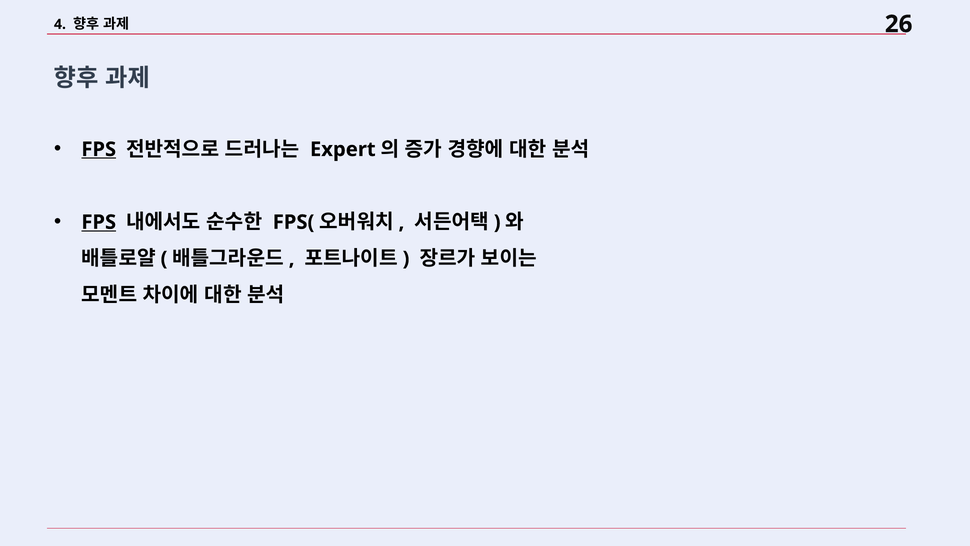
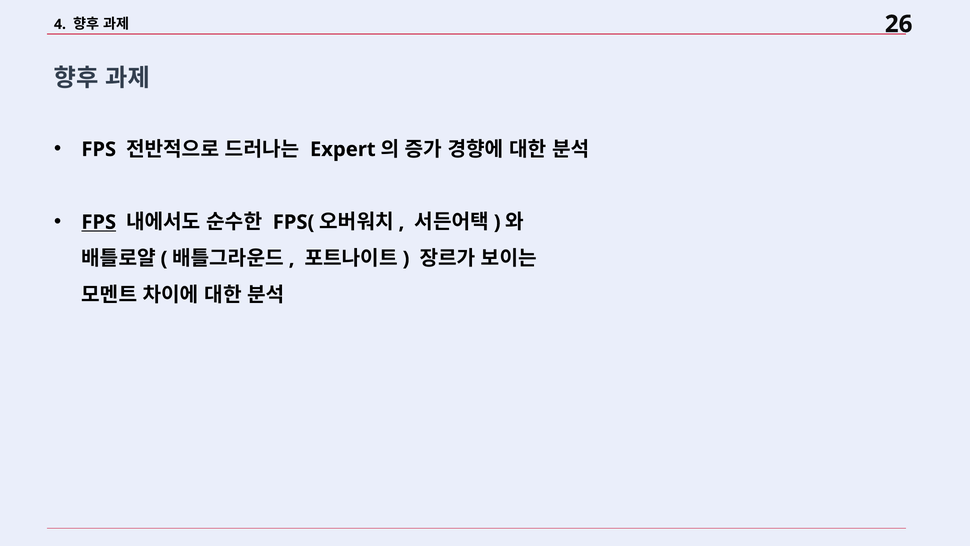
FPS at (99, 149) underline: present -> none
